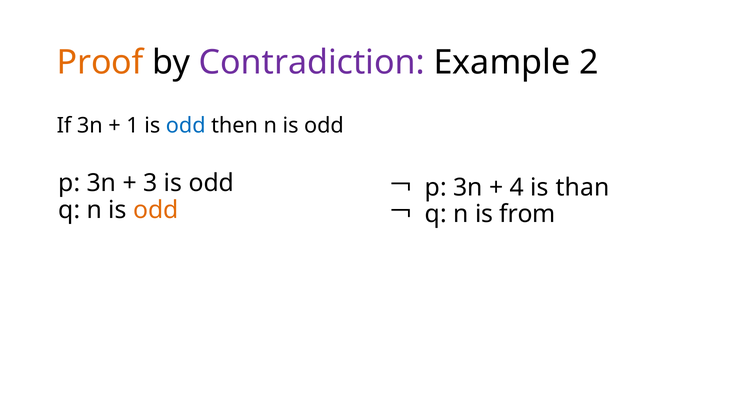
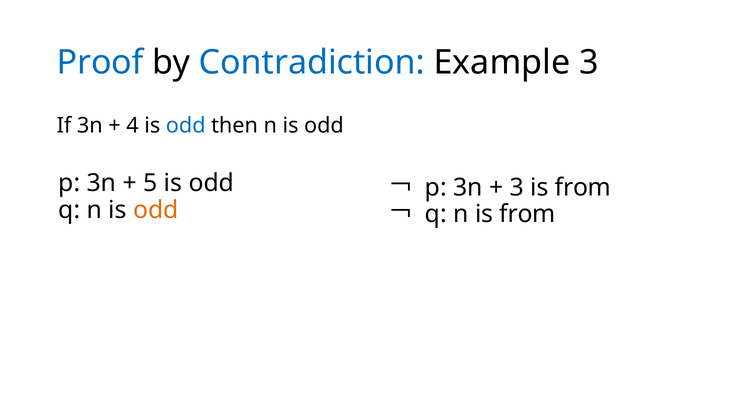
Proof colour: orange -> blue
Contradiction colour: purple -> blue
Example 2: 2 -> 3
1: 1 -> 4
3: 3 -> 5
4 at (517, 187): 4 -> 3
than at (583, 187): than -> from
